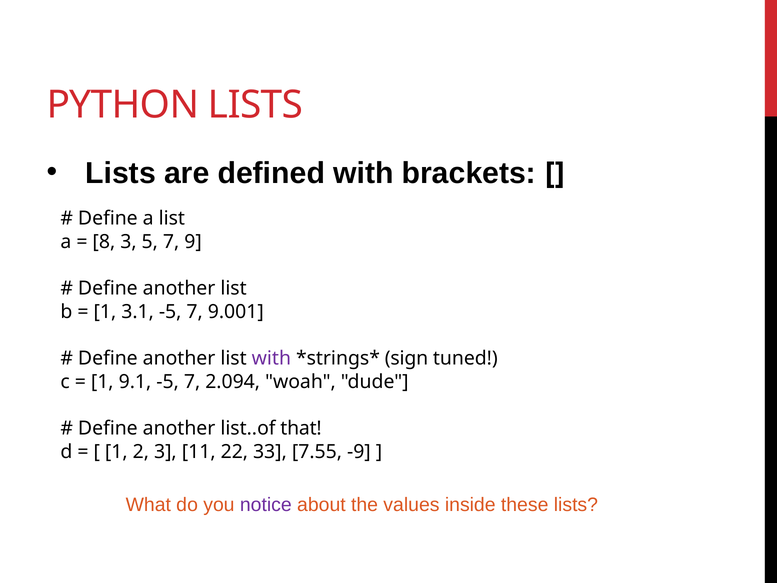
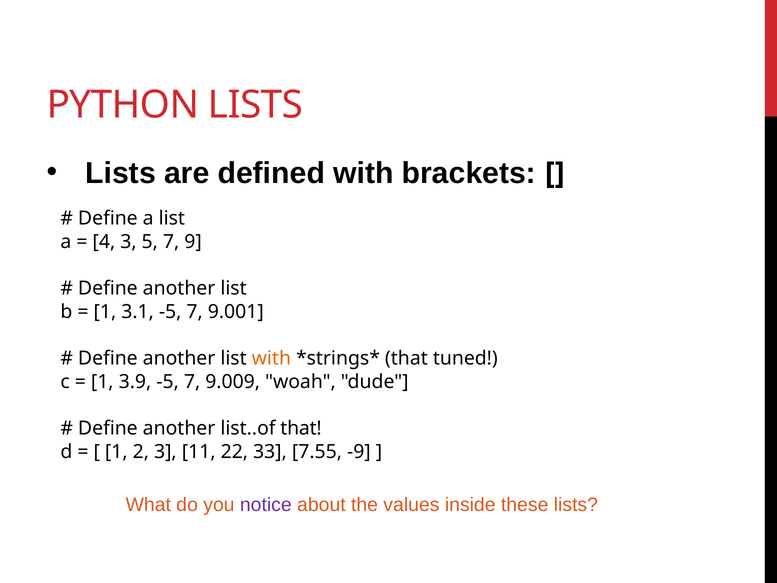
8: 8 -> 4
with at (271, 358) colour: purple -> orange
sign at (407, 358): sign -> that
9.1: 9.1 -> 3.9
2.094: 2.094 -> 9.009
